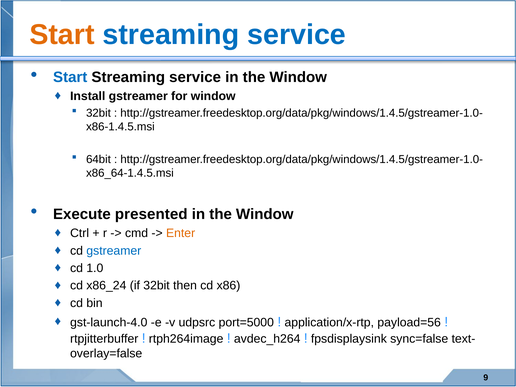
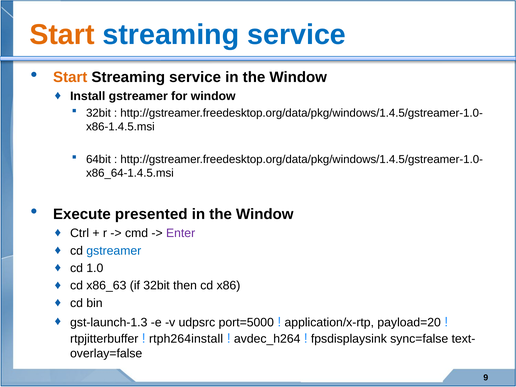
Start at (70, 77) colour: blue -> orange
Enter colour: orange -> purple
x86_24: x86_24 -> x86_63
gst-launch-4.0: gst-launch-4.0 -> gst-launch-1.3
payload=56: payload=56 -> payload=20
rtph264image: rtph264image -> rtph264install
